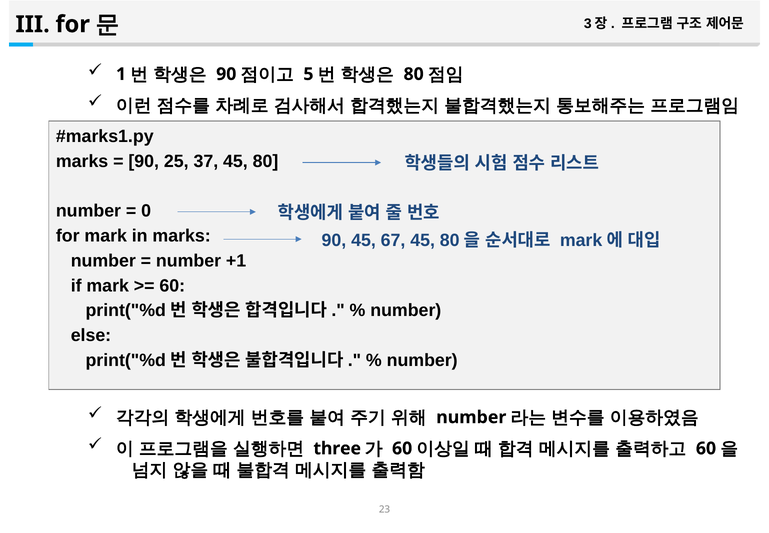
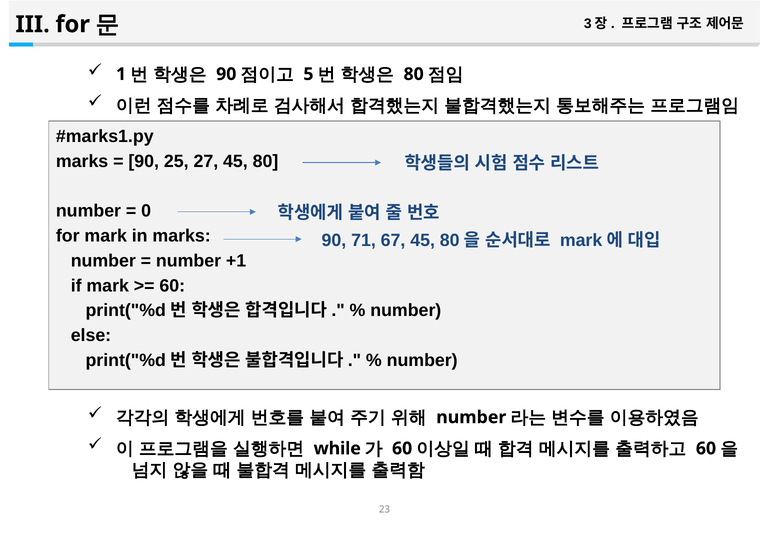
37: 37 -> 27
90 45: 45 -> 71
three: three -> while
